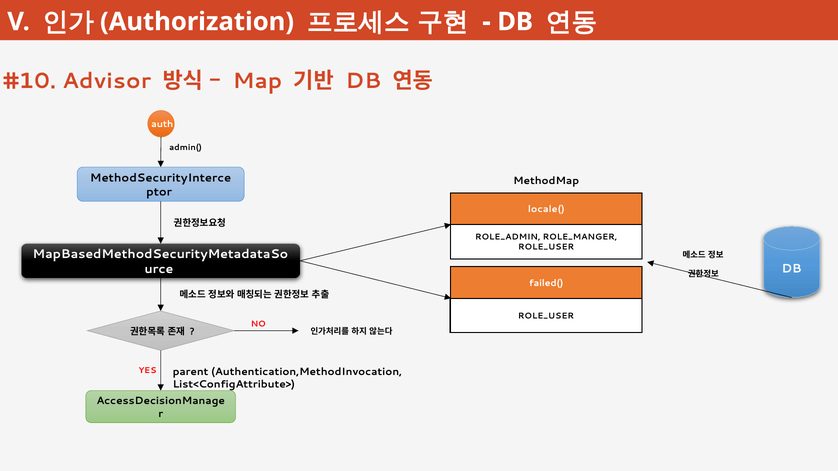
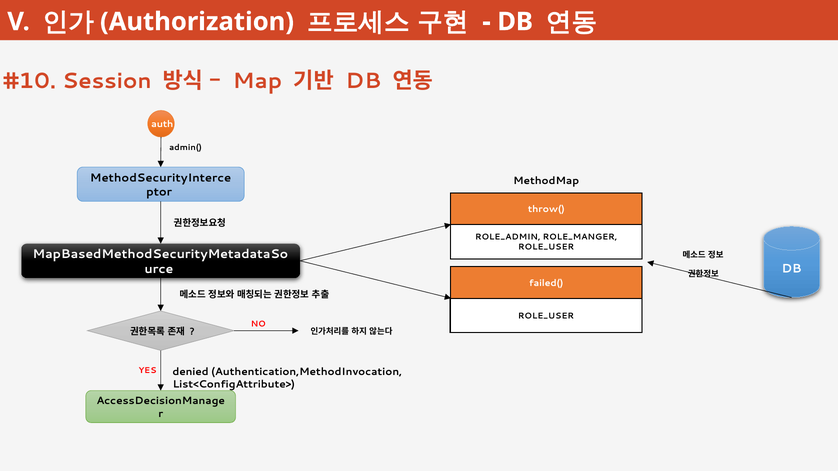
Advisor: Advisor -> Session
locale(: locale( -> throw(
parent: parent -> denied
